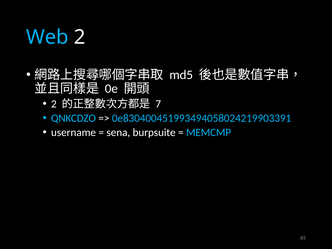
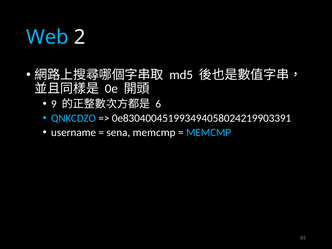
2 at (54, 104): 2 -> 9
7: 7 -> 6
0e830400451993494058024219903391 colour: light blue -> white
sena burpsuite: burpsuite -> memcmp
